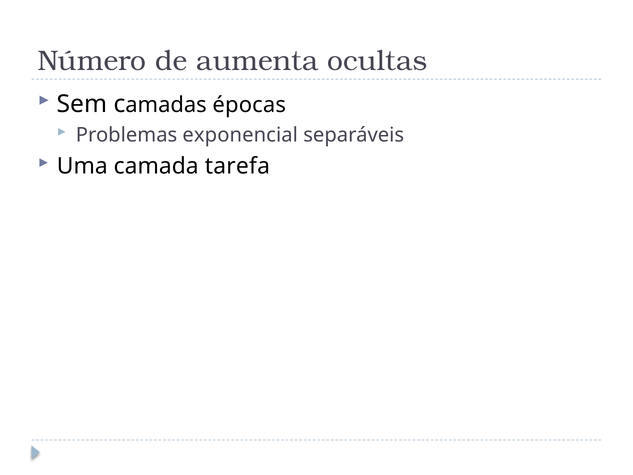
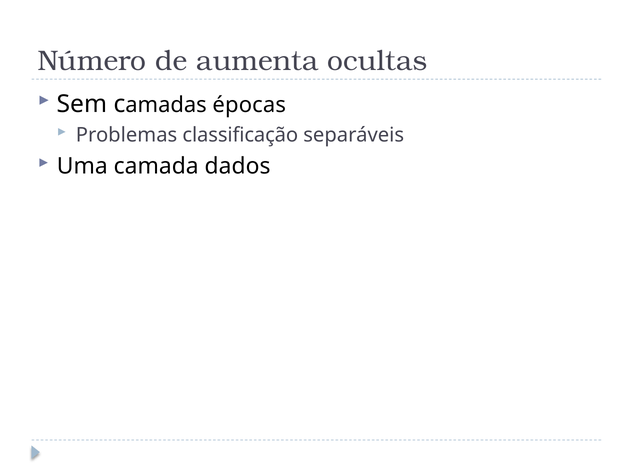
exponencial: exponencial -> classificação
tarefa: tarefa -> dados
